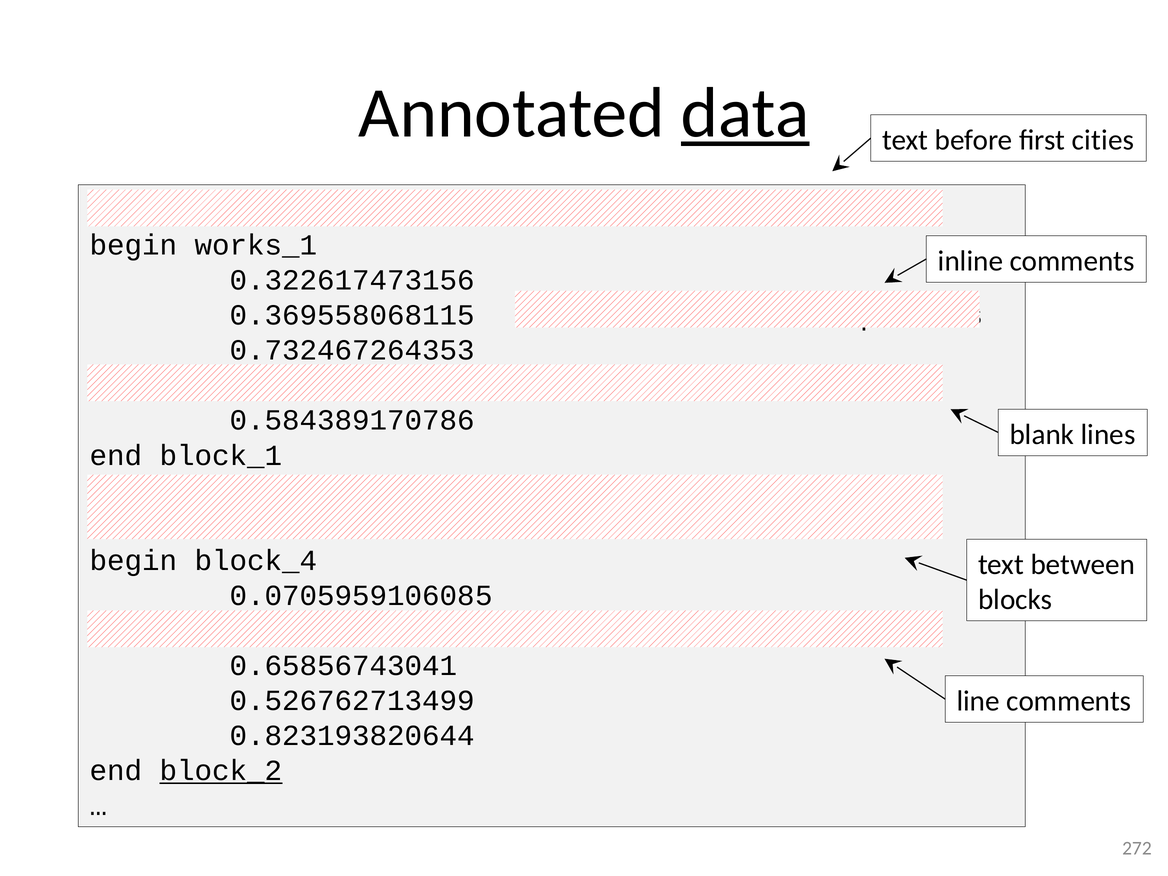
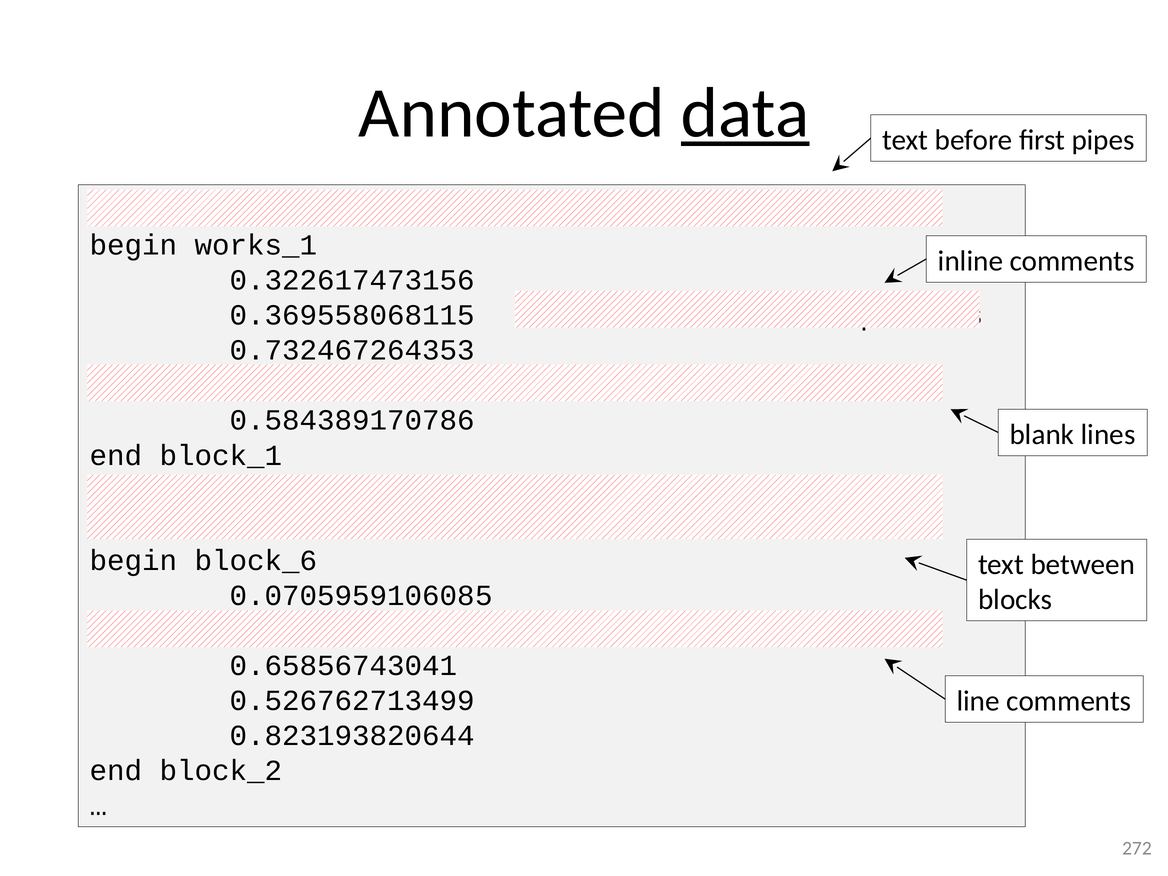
cities: cities -> pipes
block_4: block_4 -> block_6
block_2 underline: present -> none
